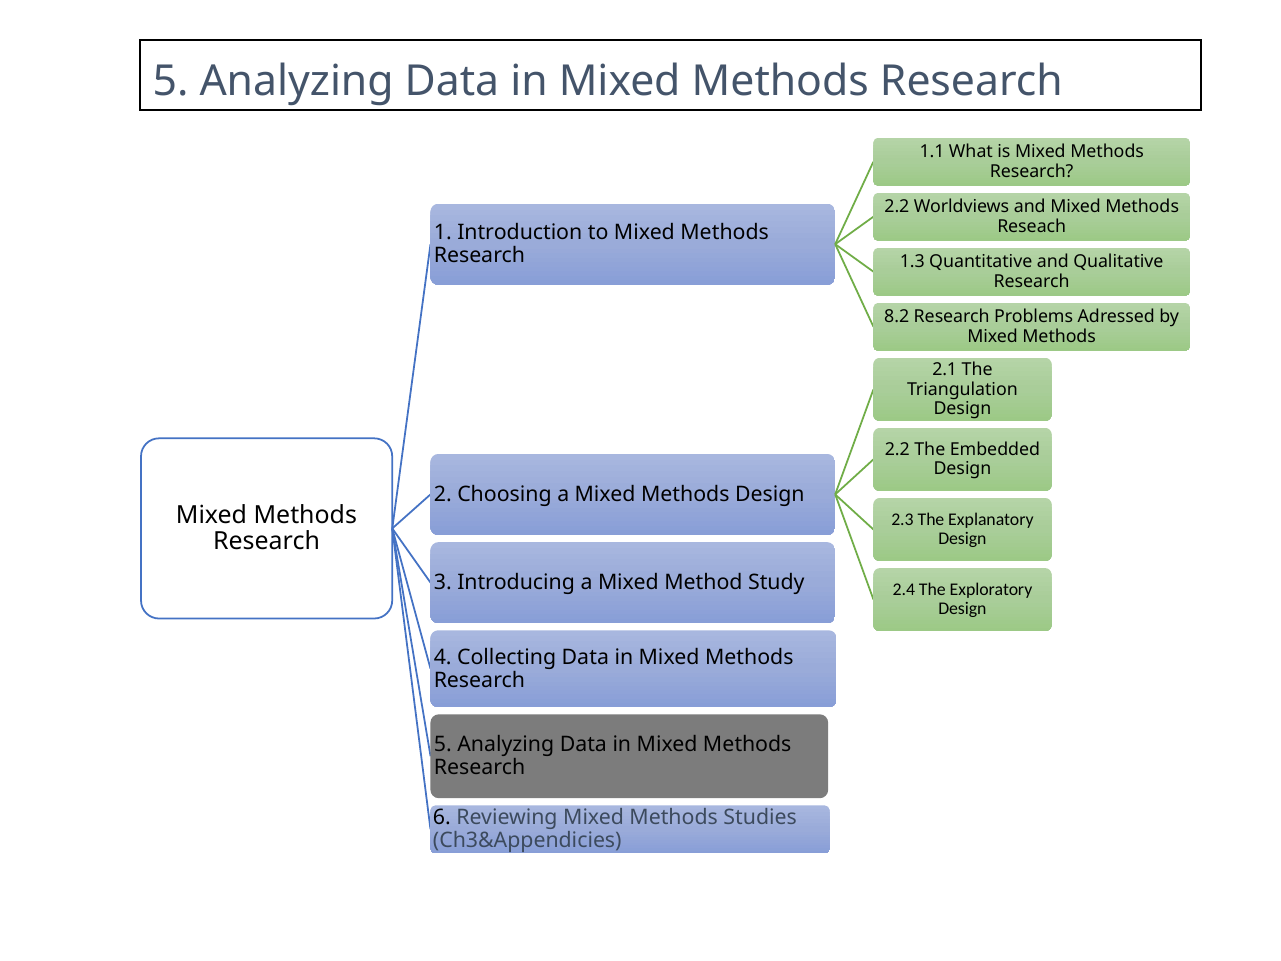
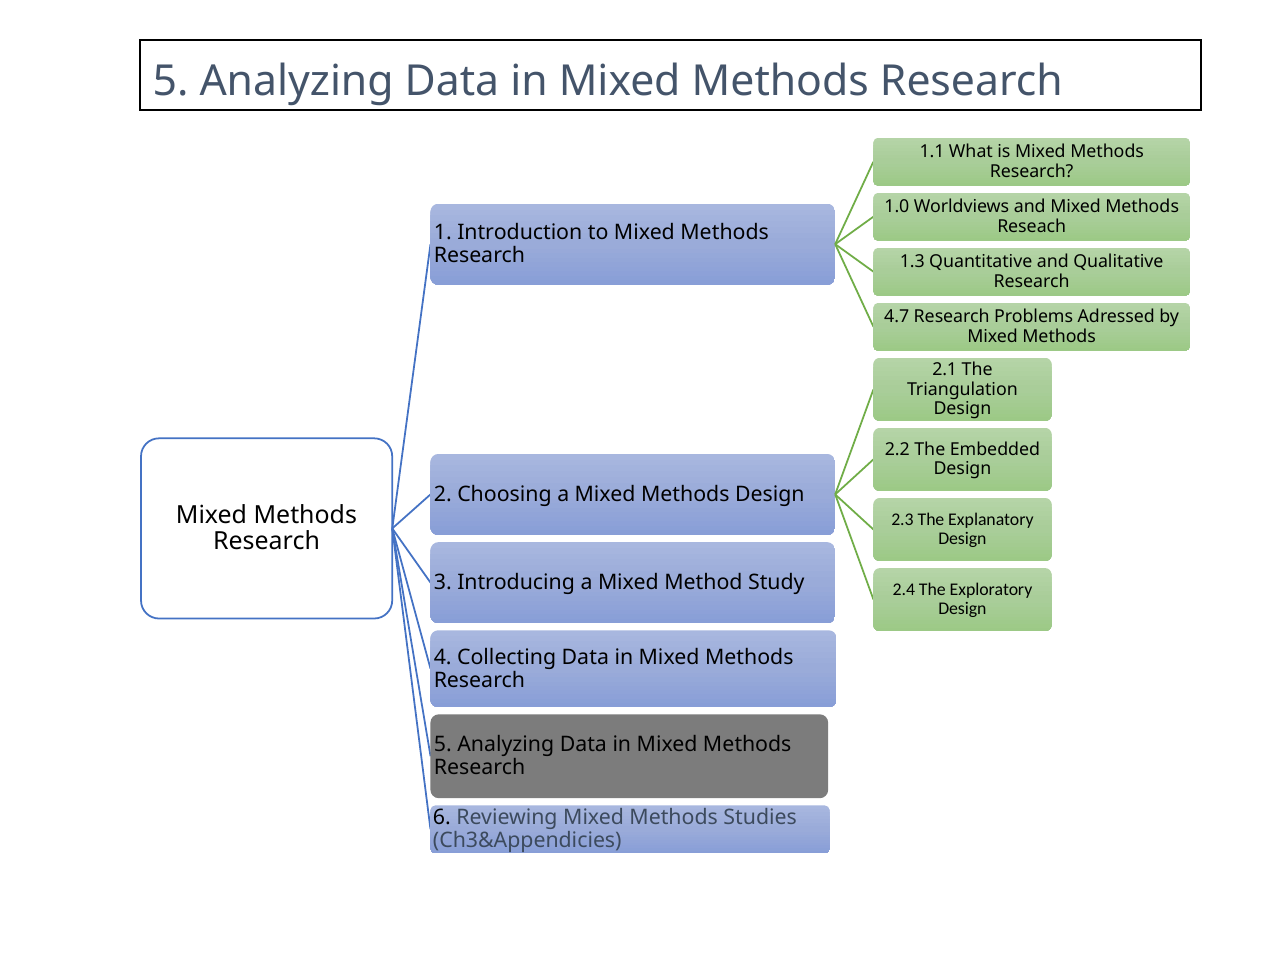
2.2 at (897, 207): 2.2 -> 1.0
8.2: 8.2 -> 4.7
